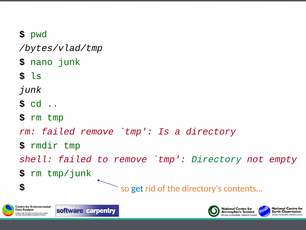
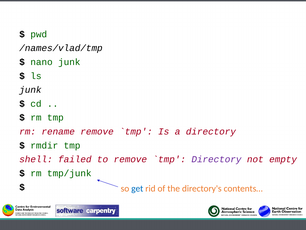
/bytes/vlad/tmp: /bytes/vlad/tmp -> /names/vlad/tmp
rm failed: failed -> rename
Directory at (216, 159) colour: green -> purple
